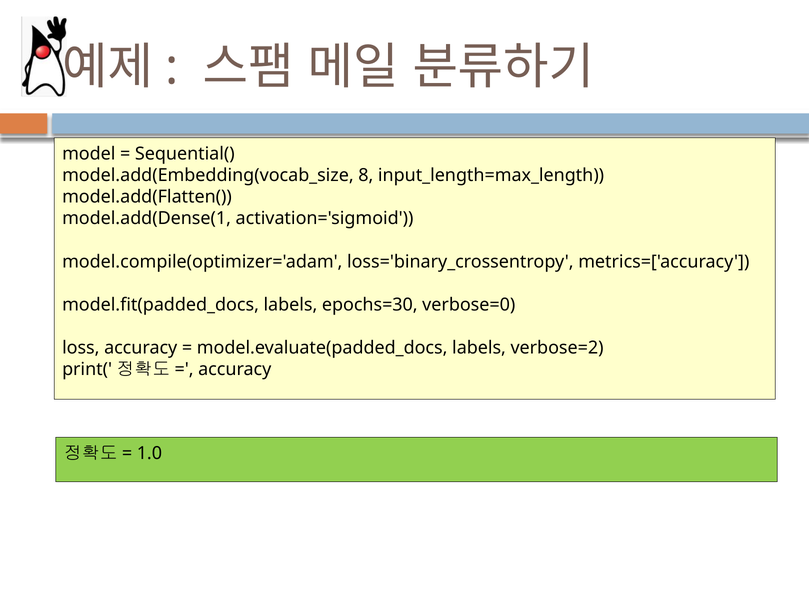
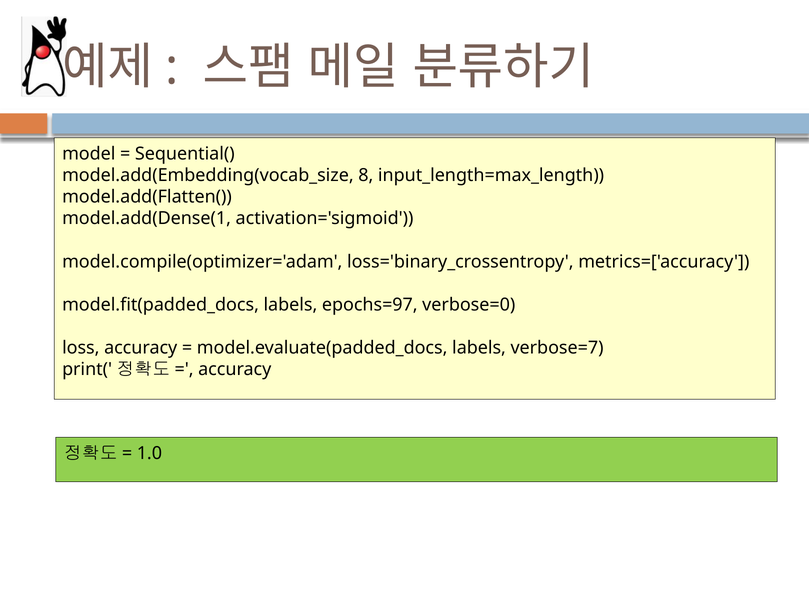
epochs=30: epochs=30 -> epochs=97
verbose=2: verbose=2 -> verbose=7
